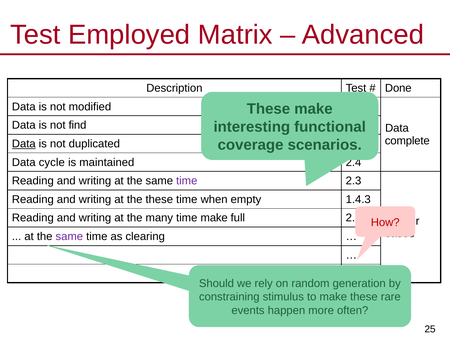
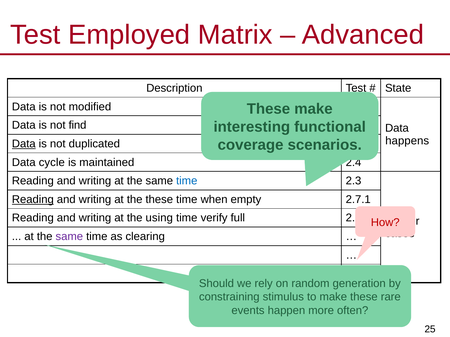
Done: Done -> State
complete: complete -> happens
time at (187, 181) colour: purple -> blue
Reading at (33, 200) underline: none -> present
1.4.3: 1.4.3 -> 2.7.1
many: many -> using
time make: make -> verify
